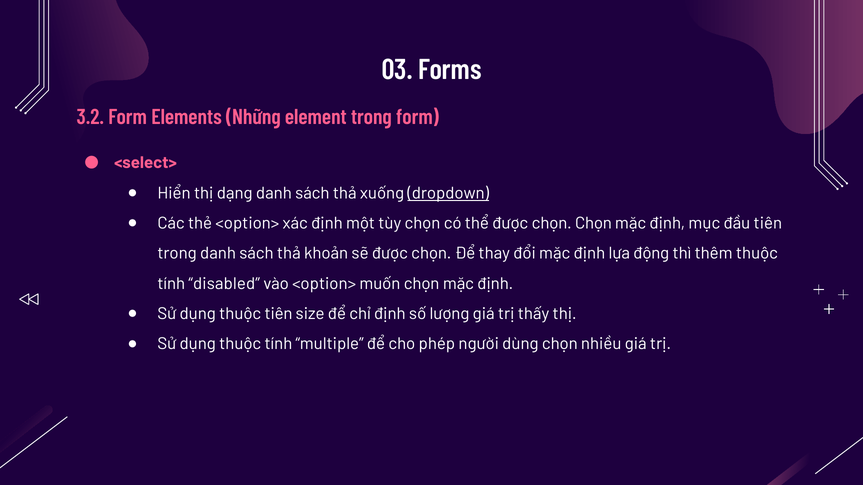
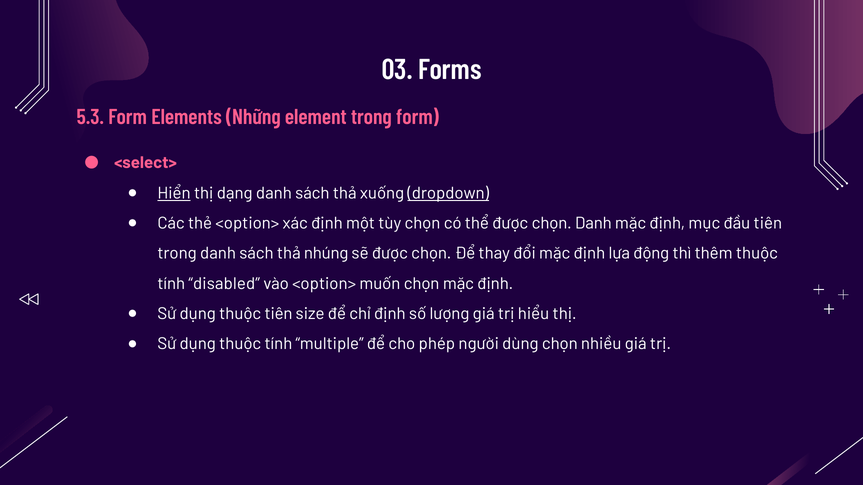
3.2: 3.2 -> 5.3
Hiển underline: none -> present
chọn Chọn: Chọn -> Danh
khoản: khoản -> nhúng
thấy: thấy -> hiểu
